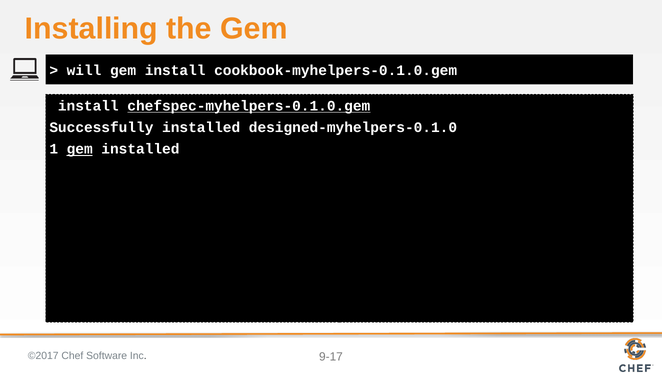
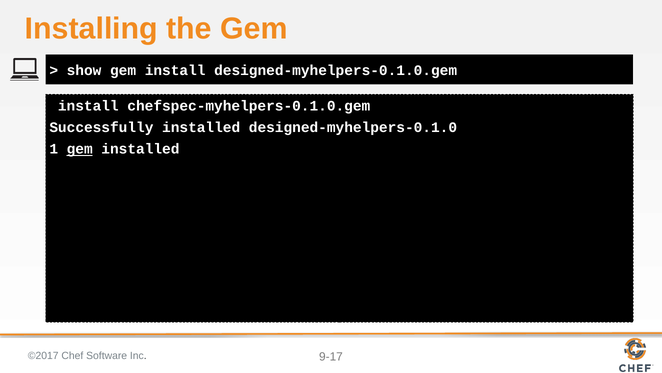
will: will -> show
cookbook-myhelpers-0.1.0.gem: cookbook-myhelpers-0.1.0.gem -> designed-myhelpers-0.1.0.gem
chefspec-myhelpers-0.1.0.gem underline: present -> none
